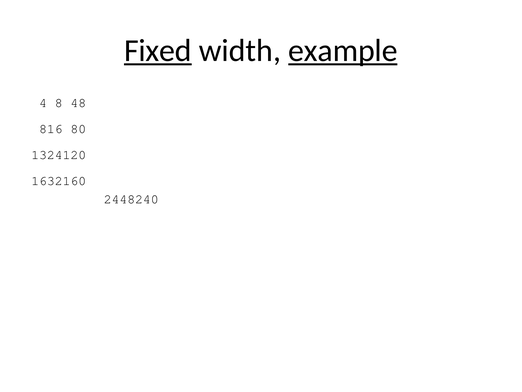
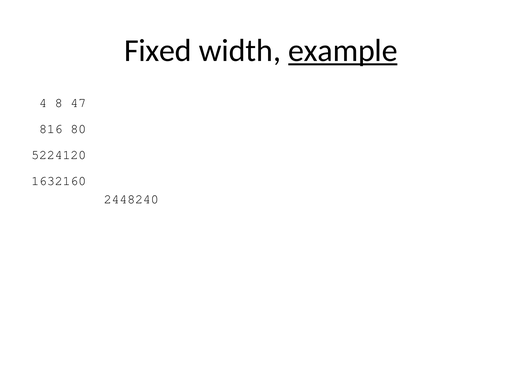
Fixed underline: present -> none
48: 48 -> 47
1324120: 1324120 -> 5224120
